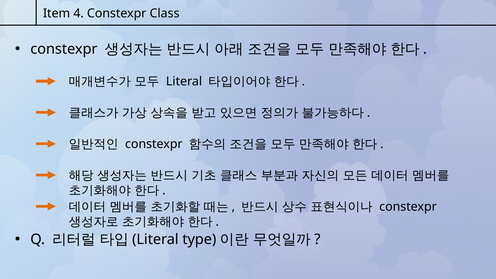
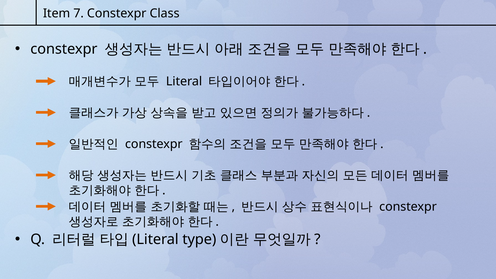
4: 4 -> 7
